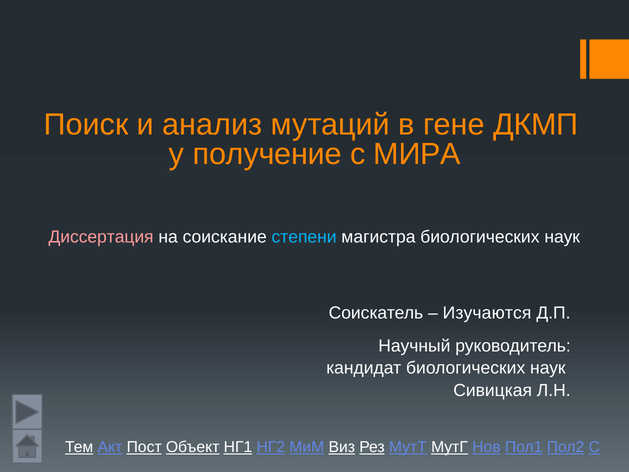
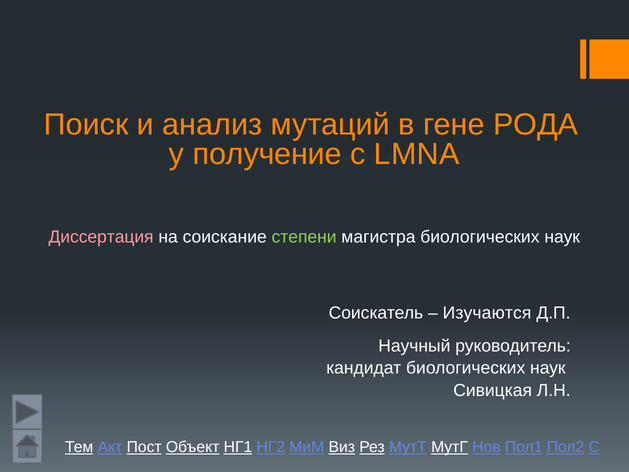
ДКМП: ДКМП -> РОДА
МИРА: МИРА -> LMNA
степени colour: light blue -> light green
